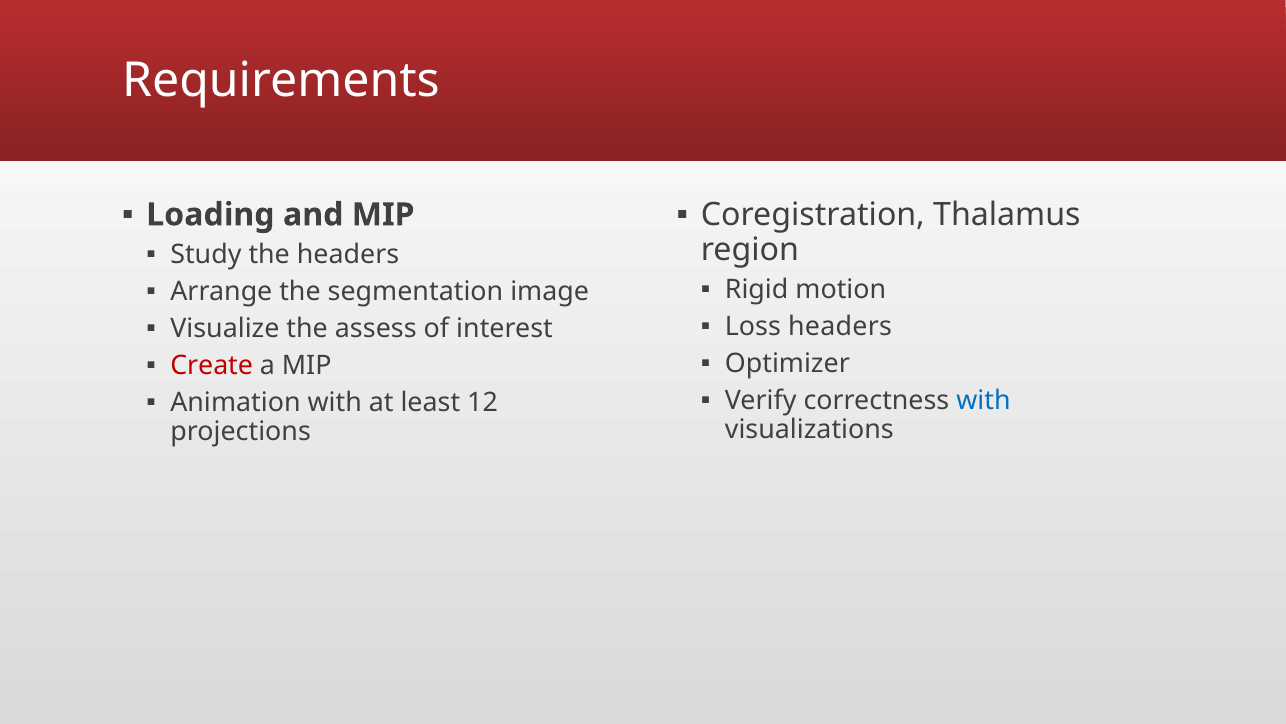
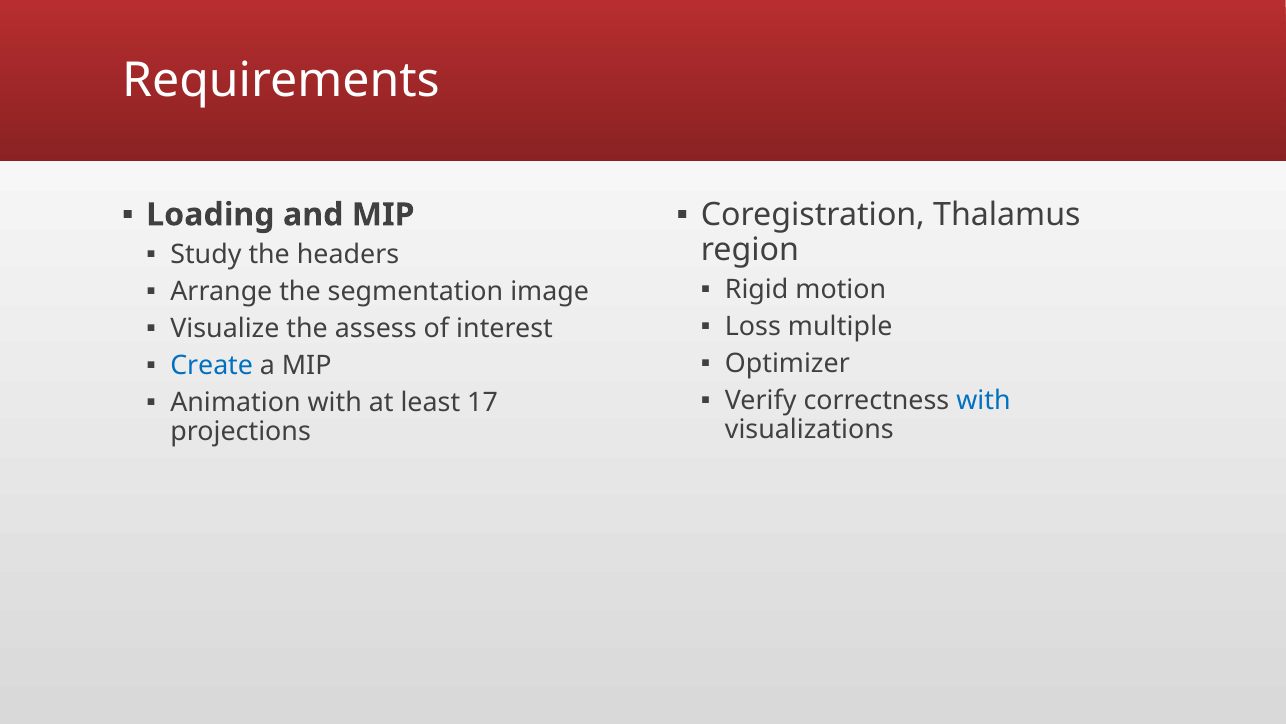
Loss headers: headers -> multiple
Create colour: red -> blue
12: 12 -> 17
